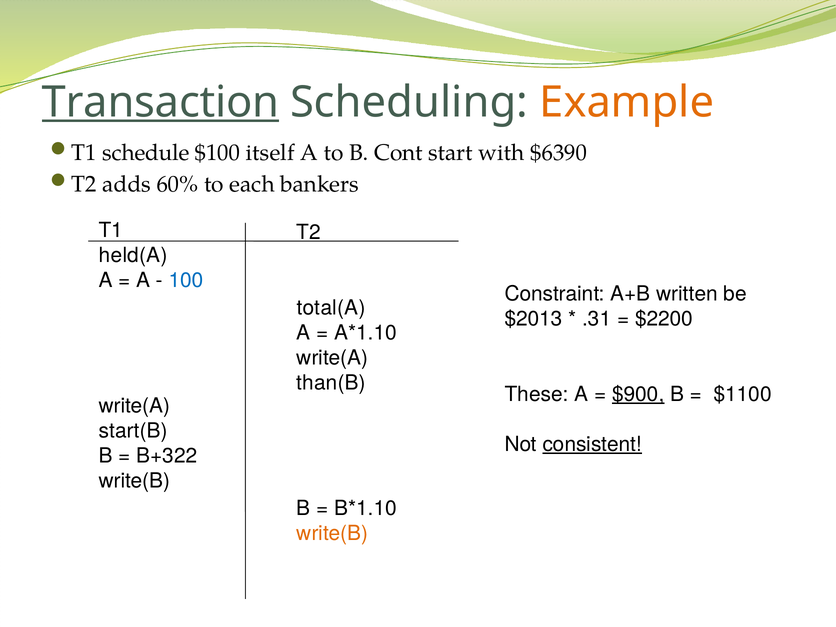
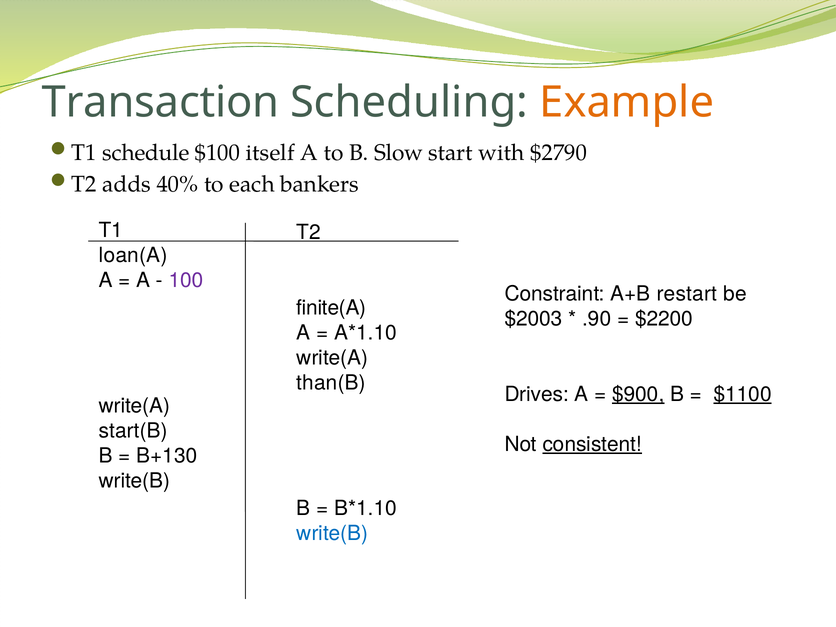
Transaction underline: present -> none
Cont: Cont -> Slow
$6390: $6390 -> $2790
60%: 60% -> 40%
held(A: held(A -> loan(A
100 colour: blue -> purple
written: written -> restart
total(A: total(A -> finite(A
$2013: $2013 -> $2003
.31: .31 -> .90
These: These -> Drives
$1100 underline: none -> present
B+322: B+322 -> B+130
write(B at (332, 533) colour: orange -> blue
